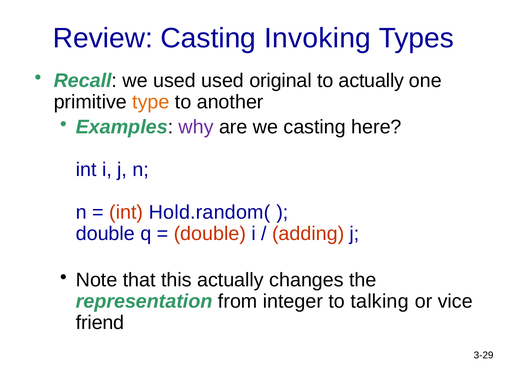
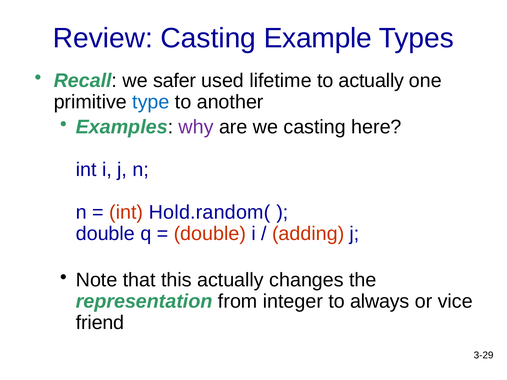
Invoking: Invoking -> Example
we used: used -> safer
original: original -> lifetime
type colour: orange -> blue
talking: talking -> always
